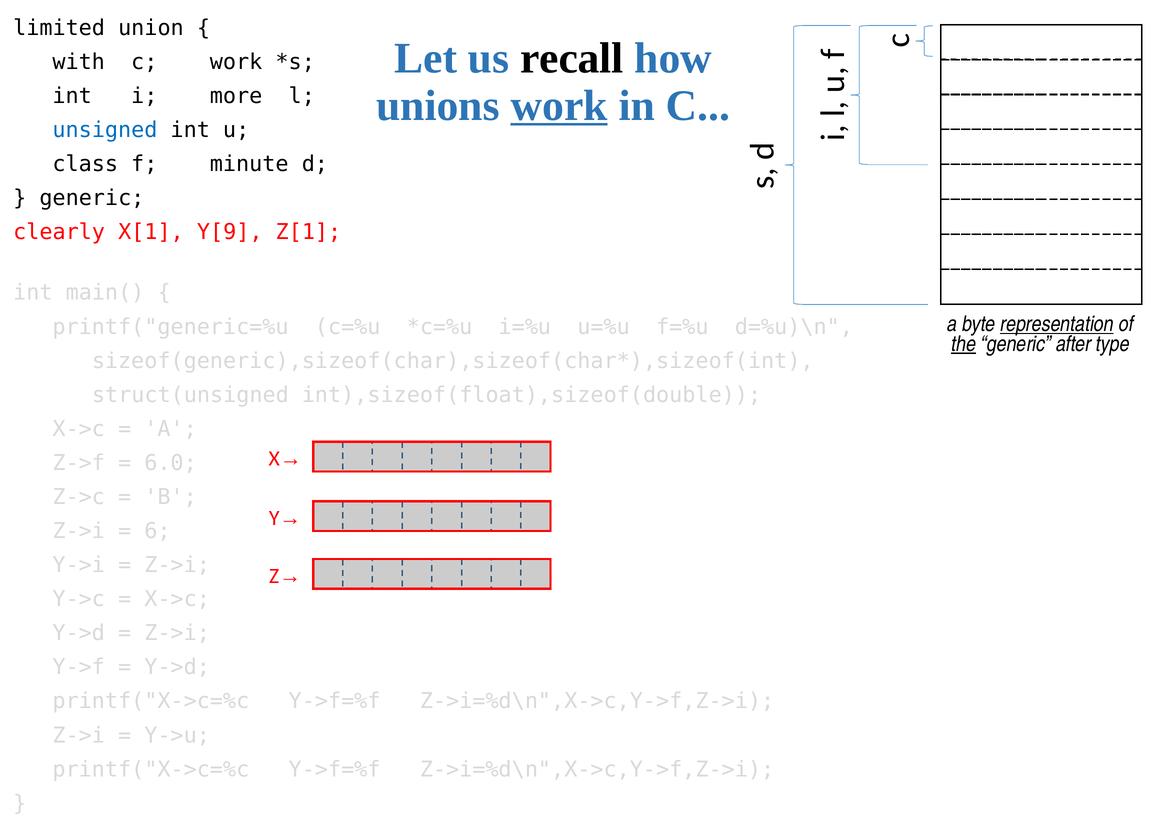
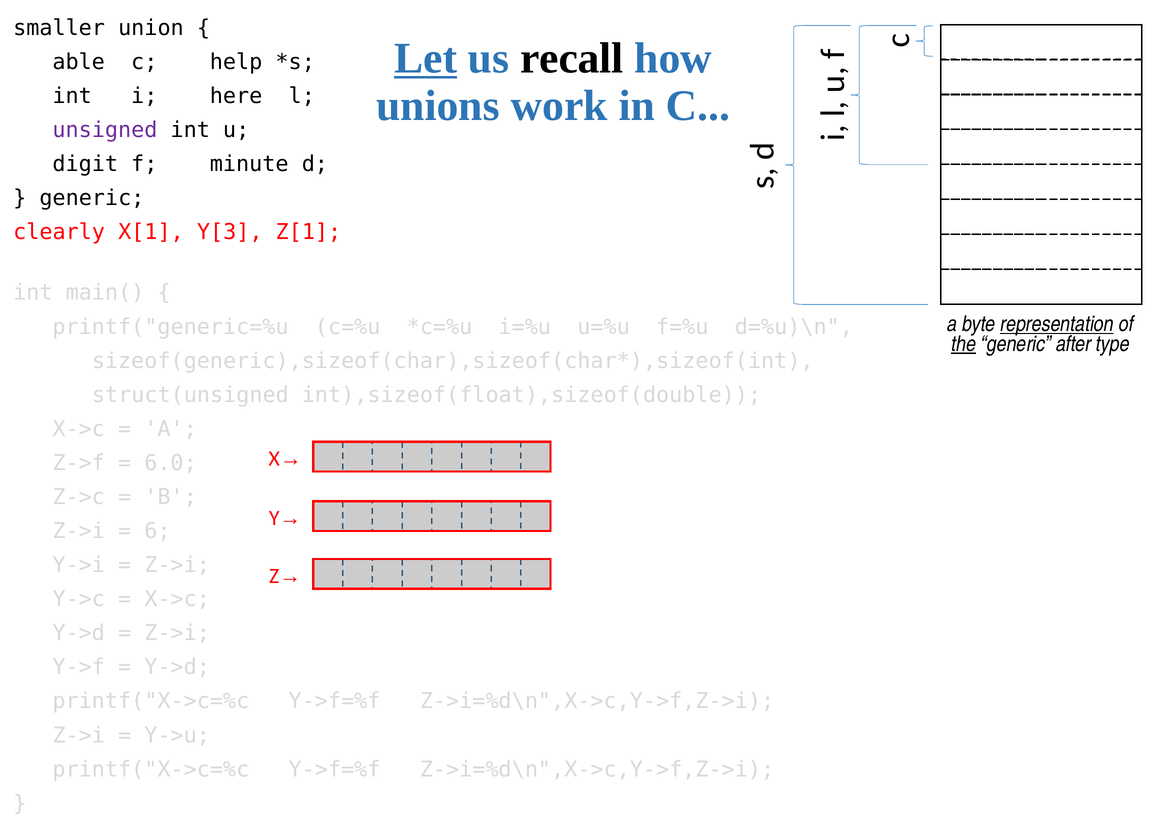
limited: limited -> smaller
Let underline: none -> present
with: with -> able
c work: work -> help
work at (559, 106) underline: present -> none
more: more -> here
unsigned colour: blue -> purple
class: class -> digit
Y[9: Y[9 -> Y[3
